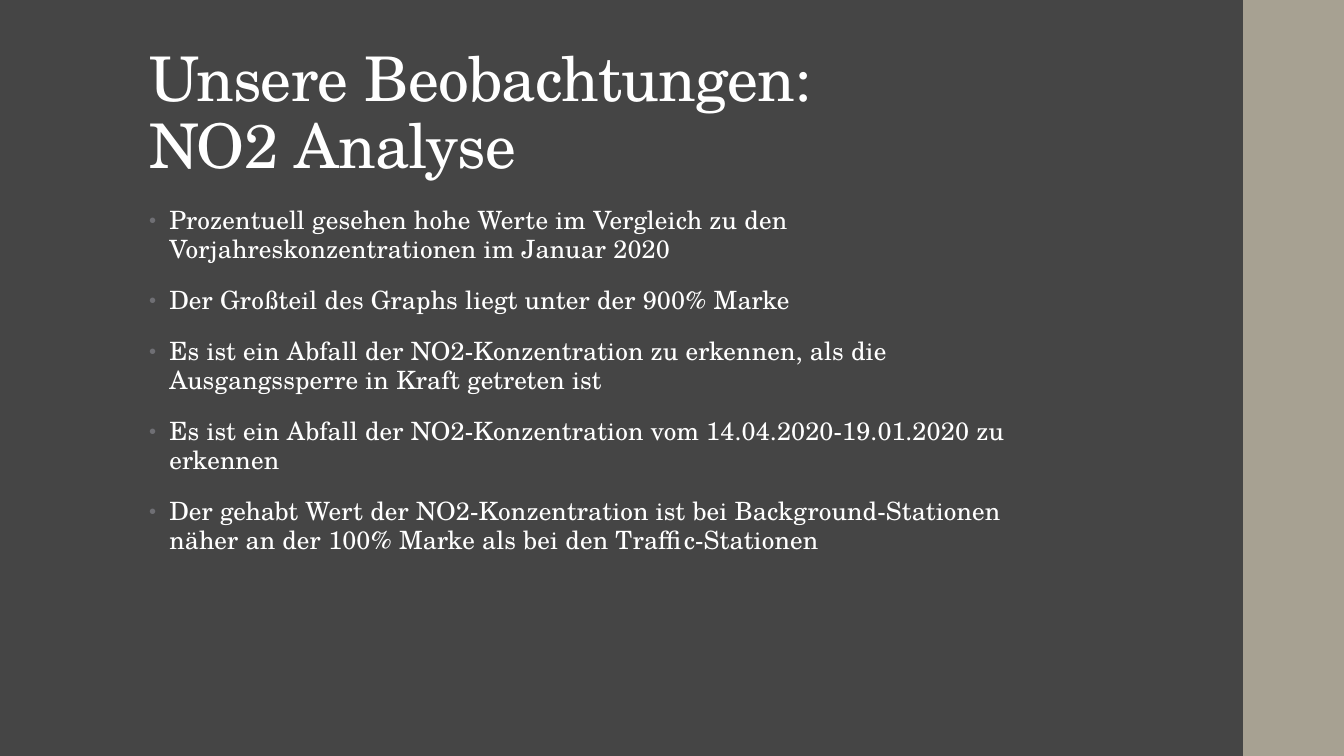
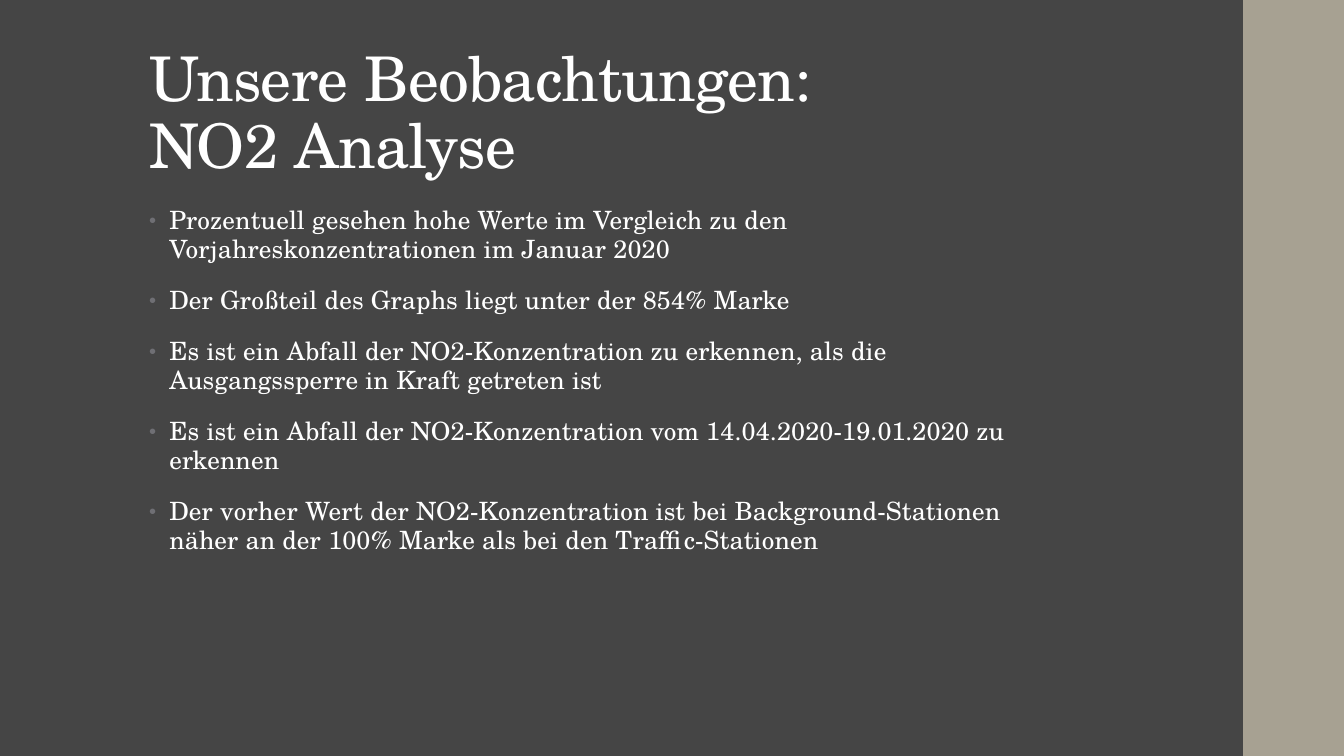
900%: 900% -> 854%
gehabt: gehabt -> vorher
